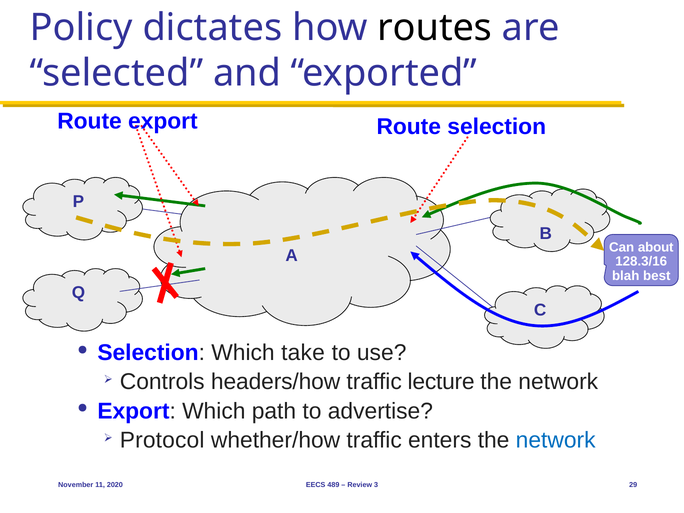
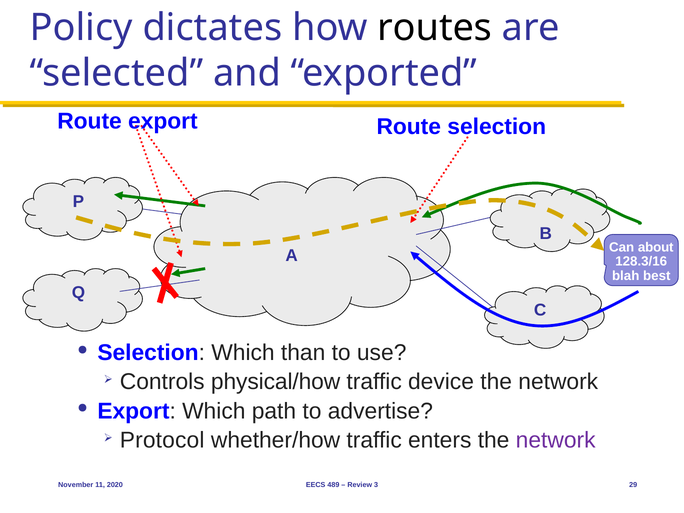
take: take -> than
headers/how: headers/how -> physical/how
lecture: lecture -> device
network at (556, 440) colour: blue -> purple
